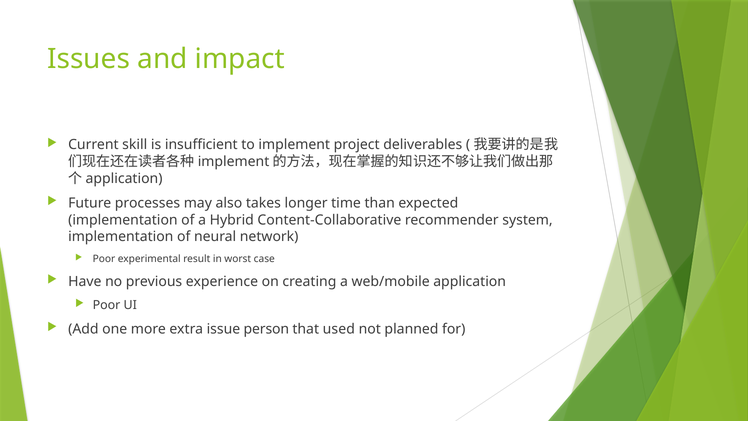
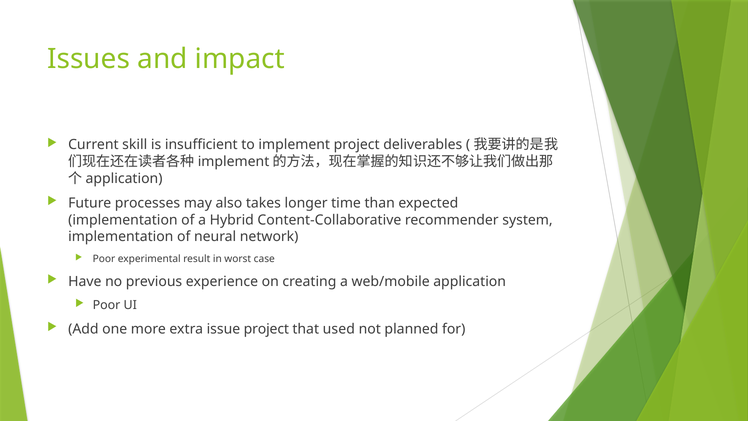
issue person: person -> project
